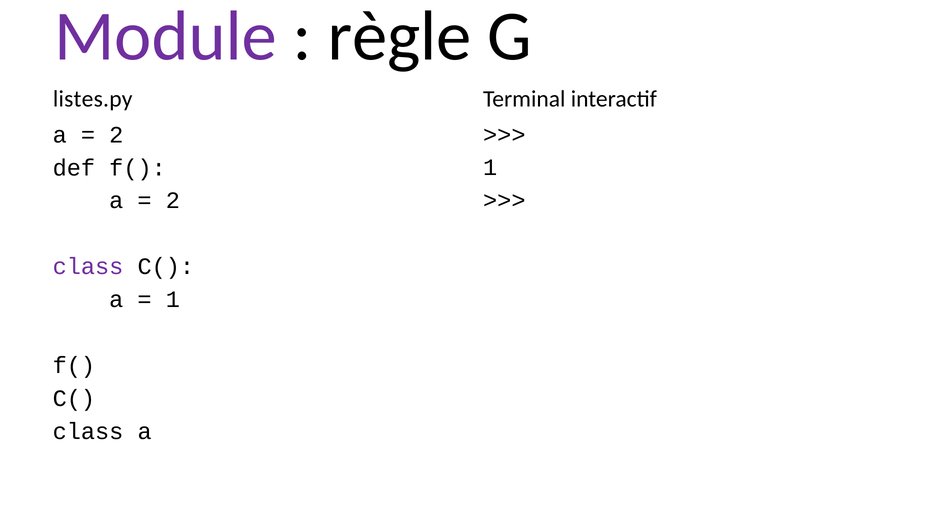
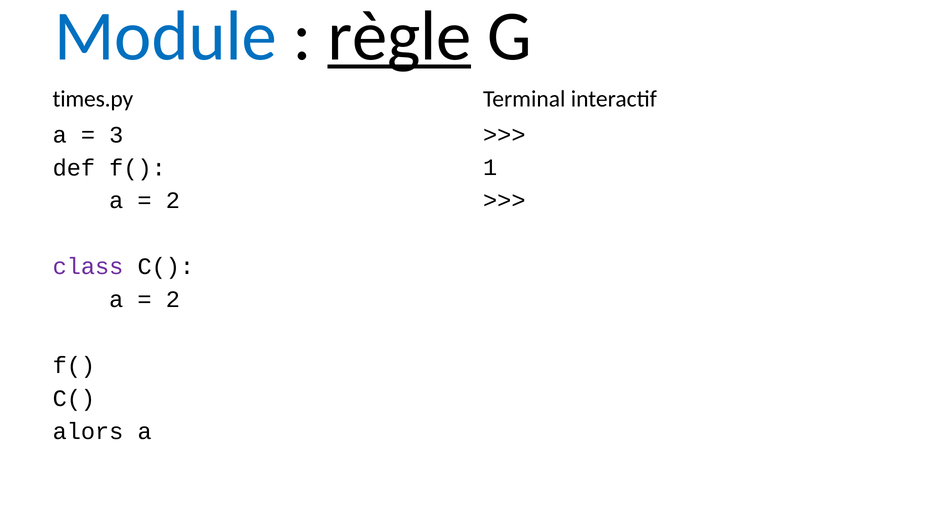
Module colour: purple -> blue
règle underline: none -> present
listes.py: listes.py -> times.py
2 at (116, 135): 2 -> 3
1 at (173, 300): 1 -> 2
class at (88, 431): class -> alors
